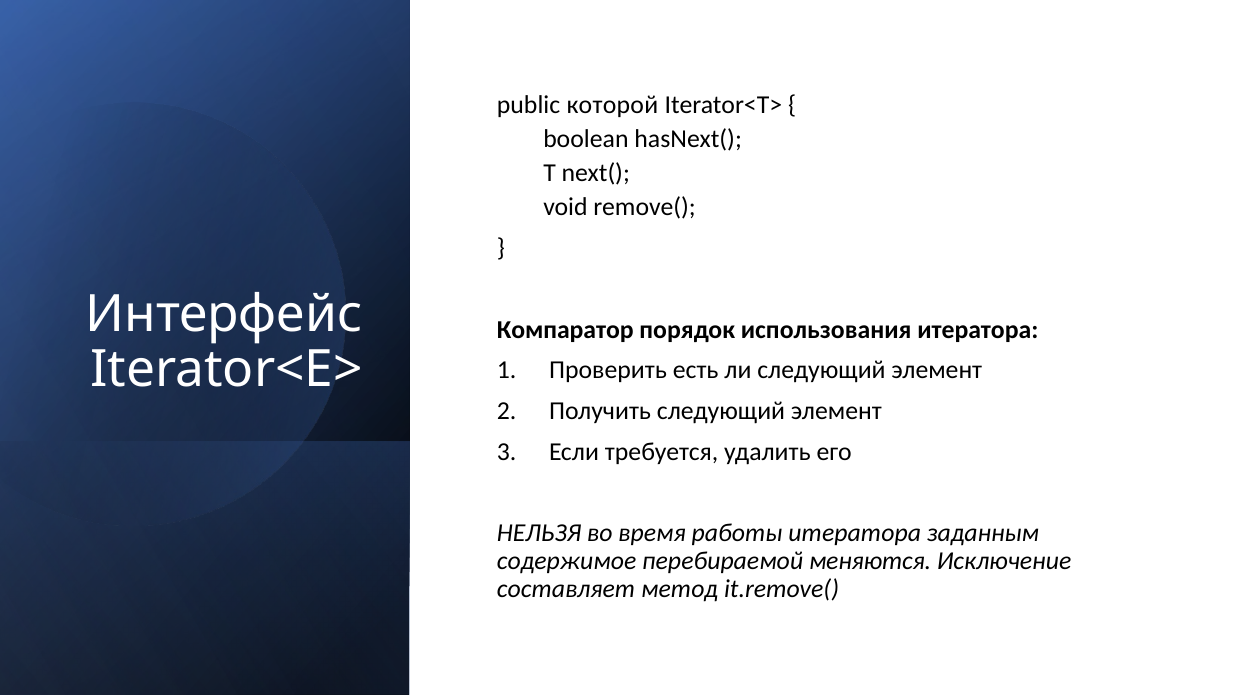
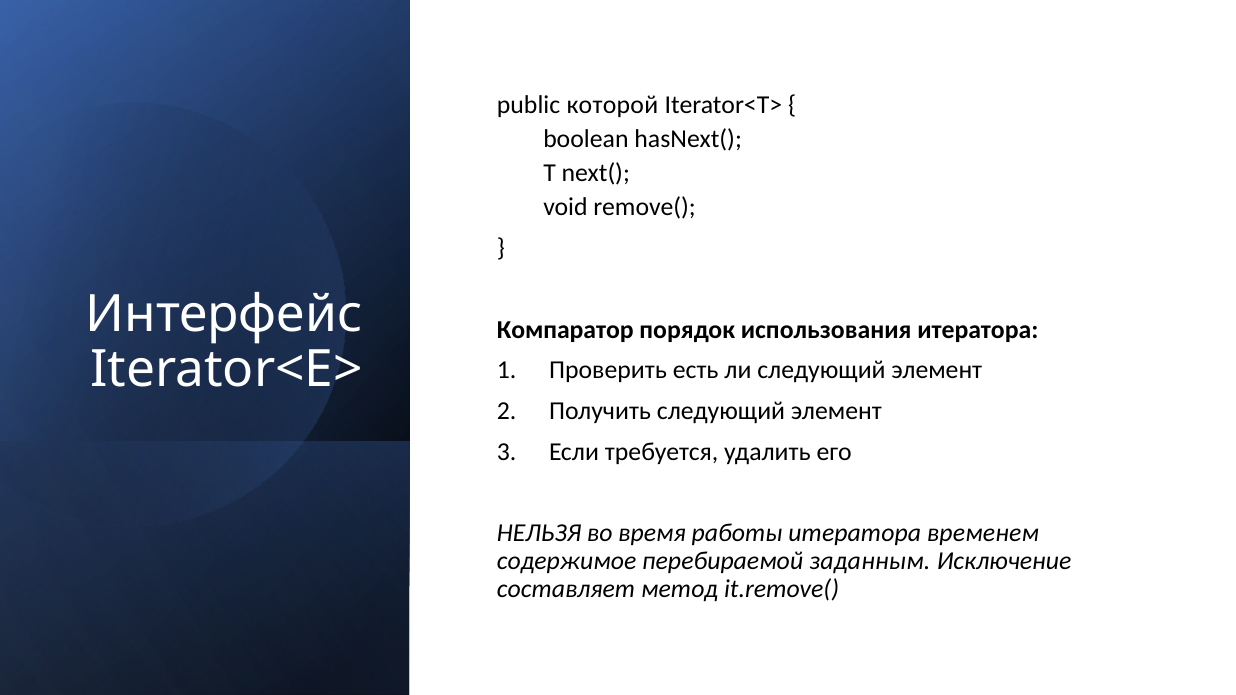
заданным: заданным -> временем
меняются: меняются -> заданным
